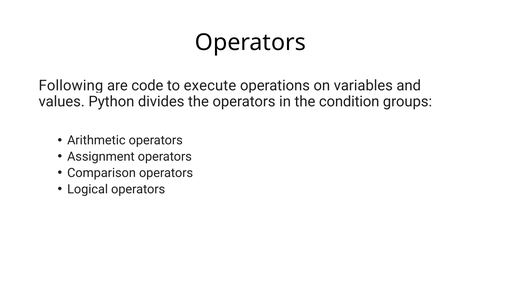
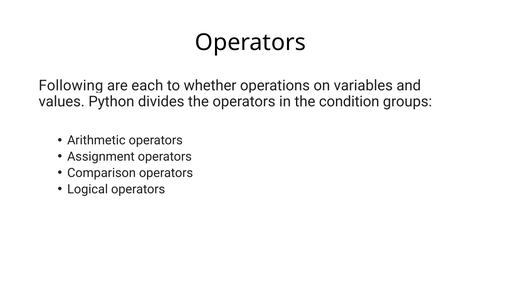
code: code -> each
execute: execute -> whether
